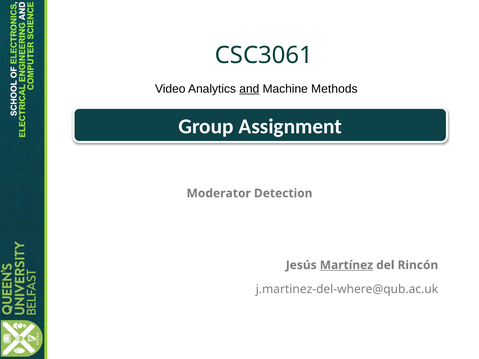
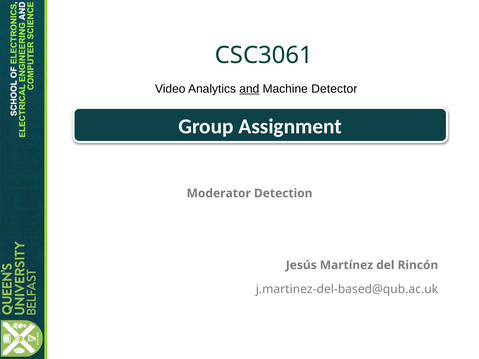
Methods: Methods -> Detector
Martínez underline: present -> none
j.martinez-del-where@qub.ac.uk: j.martinez-del-where@qub.ac.uk -> j.martinez-del-based@qub.ac.uk
